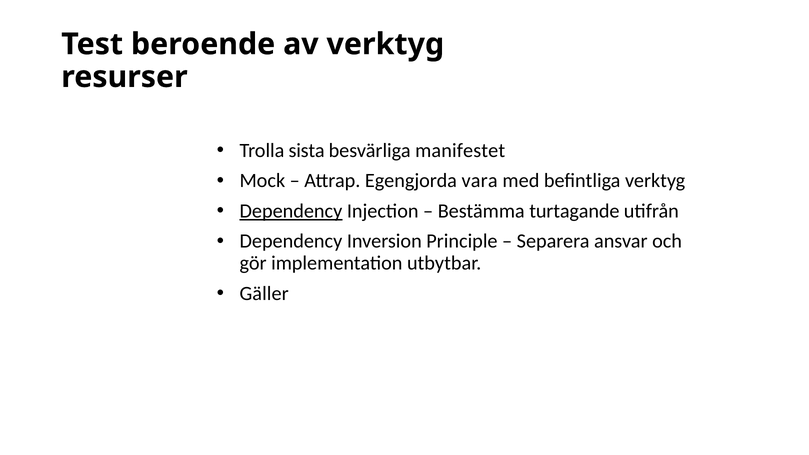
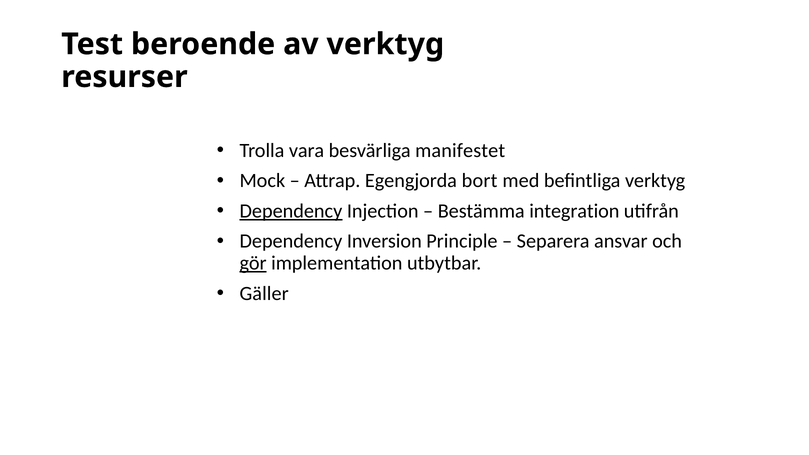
sista: sista -> vara
vara: vara -> bort
turtagande: turtagande -> integration
gör underline: none -> present
